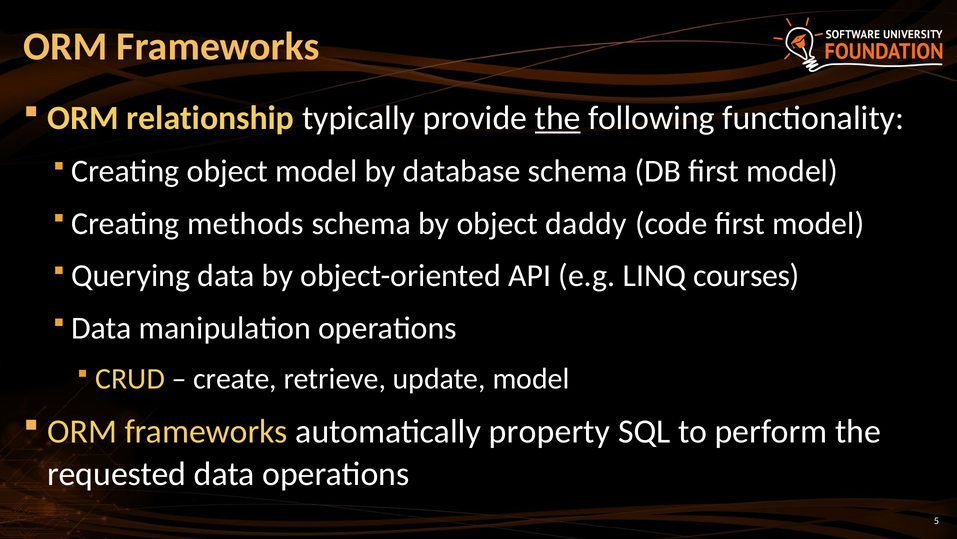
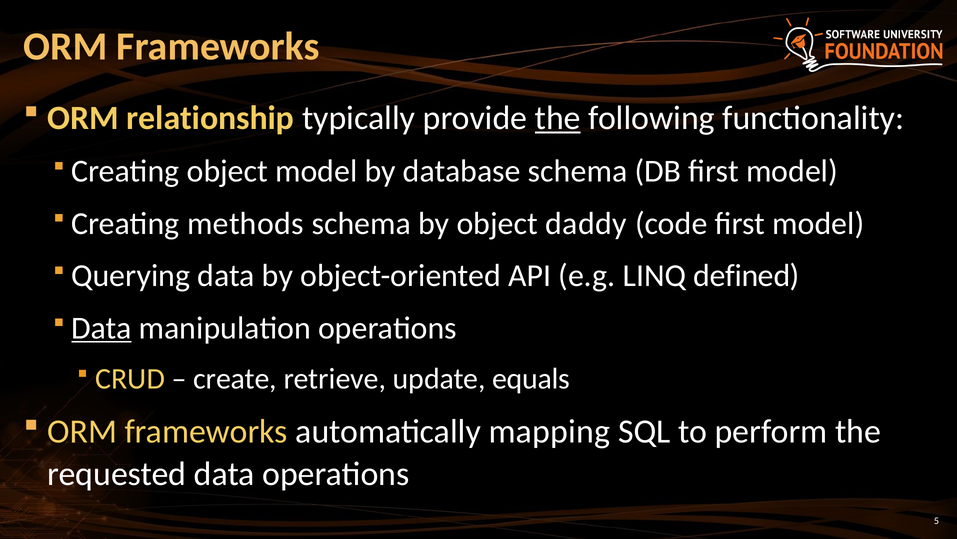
courses: courses -> defined
Data at (101, 328) underline: none -> present
update model: model -> equals
property: property -> mapping
